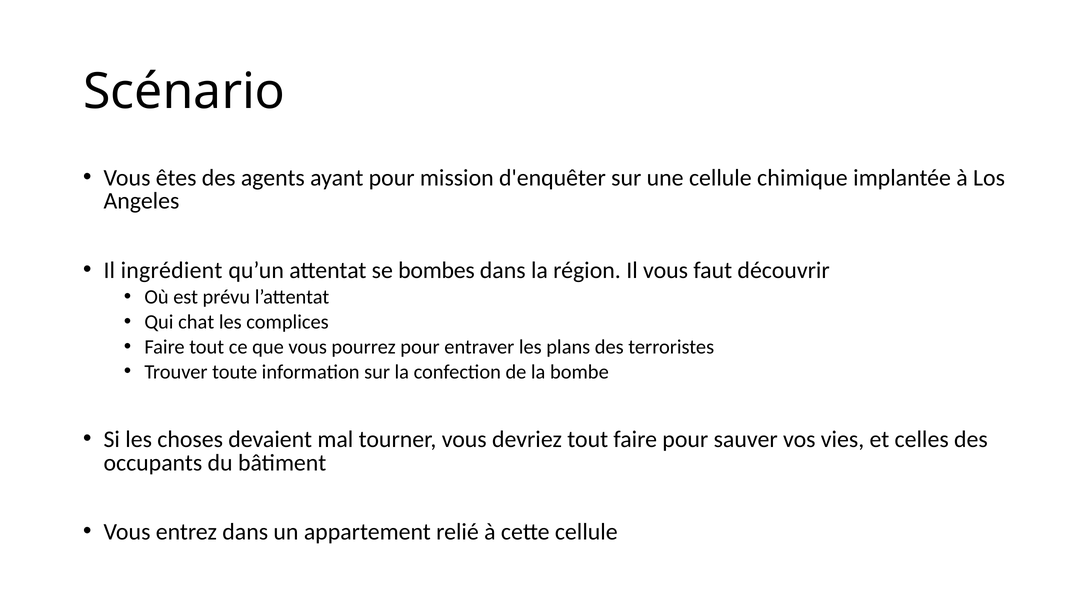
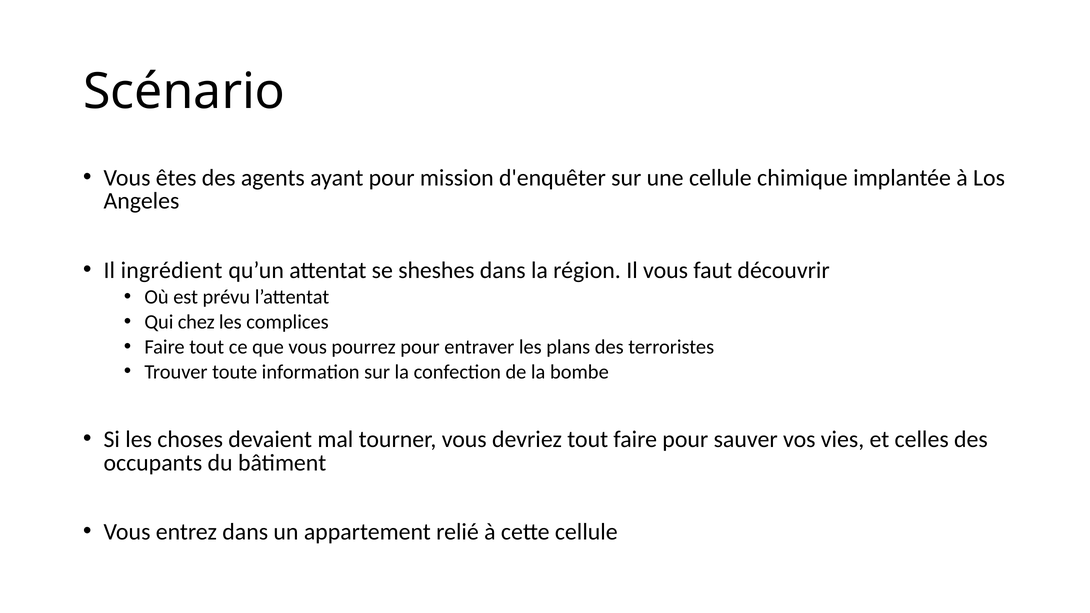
bombes: bombes -> sheshes
chat: chat -> chez
